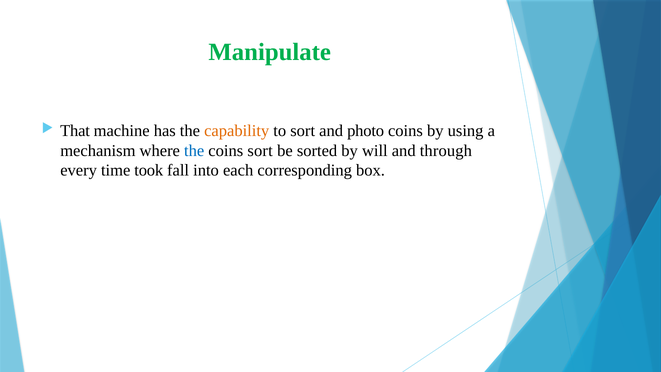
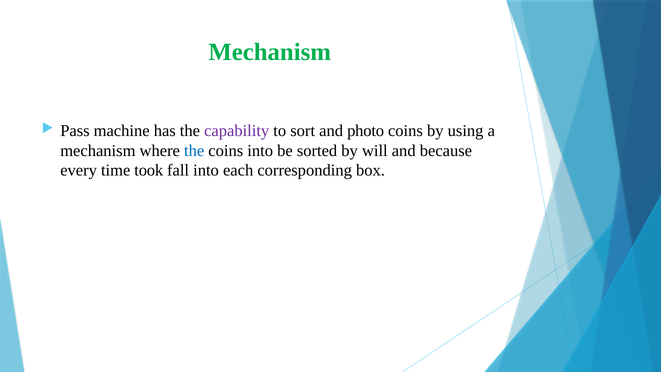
Manipulate at (270, 52): Manipulate -> Mechanism
That: That -> Pass
capability colour: orange -> purple
coins sort: sort -> into
through: through -> because
